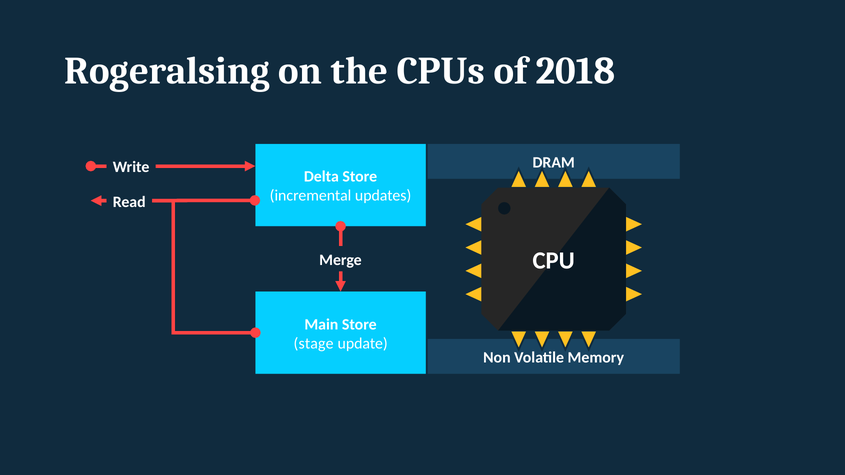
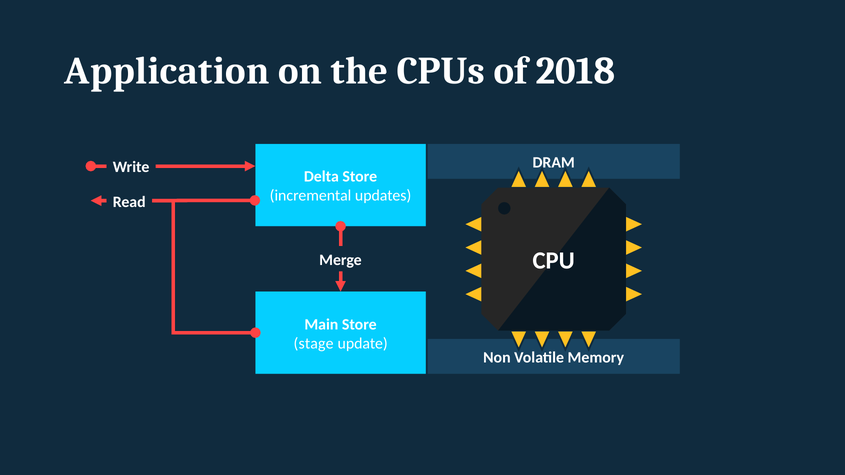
Rogeralsing: Rogeralsing -> Application
